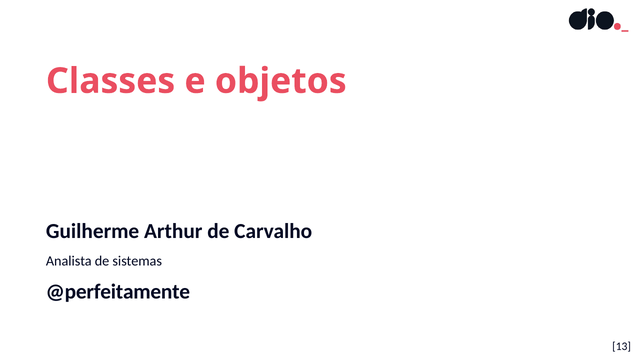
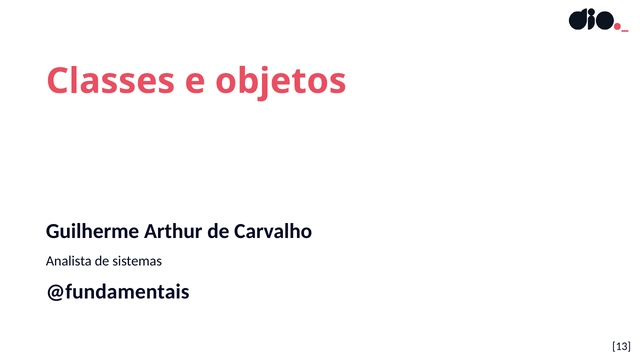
@perfeitamente: @perfeitamente -> @fundamentais
